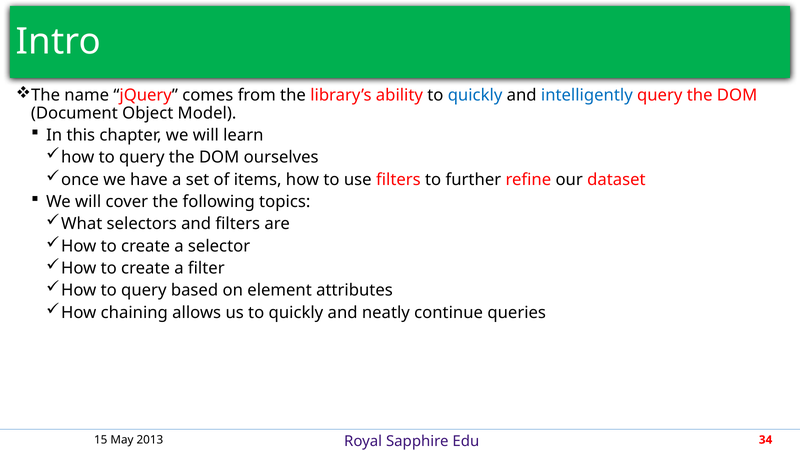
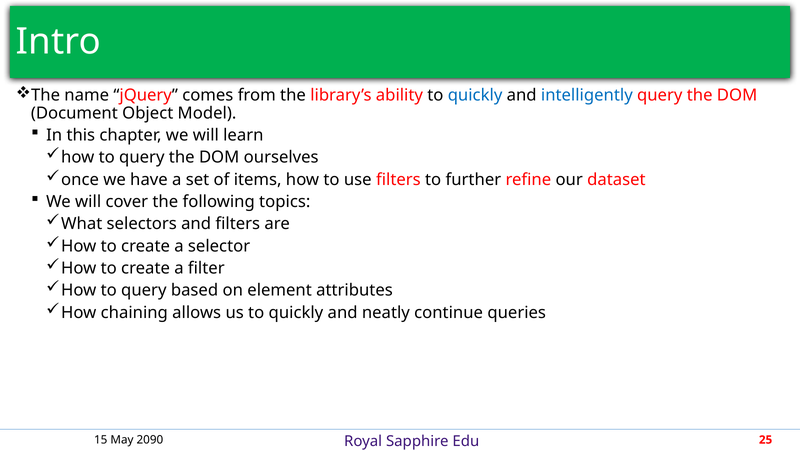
2013: 2013 -> 2090
34: 34 -> 25
